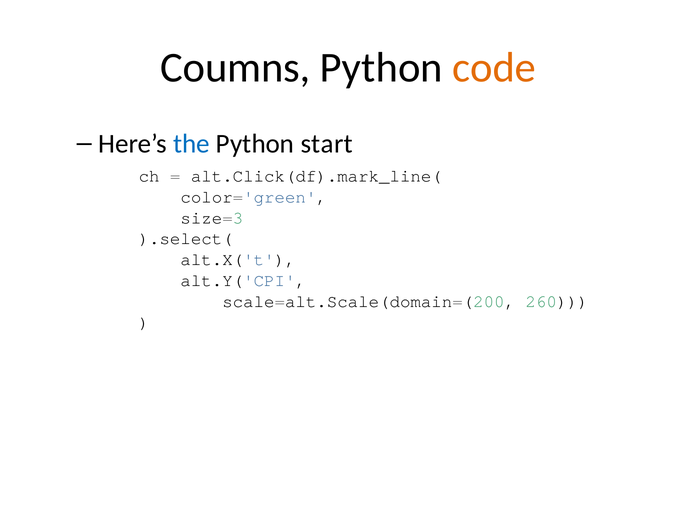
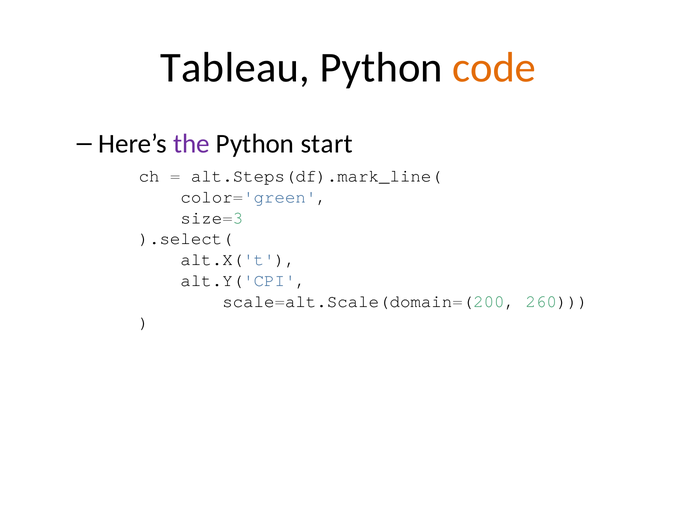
Coumns: Coumns -> Tableau
the colour: blue -> purple
alt.Click(df).mark_line(: alt.Click(df).mark_line( -> alt.Steps(df).mark_line(
